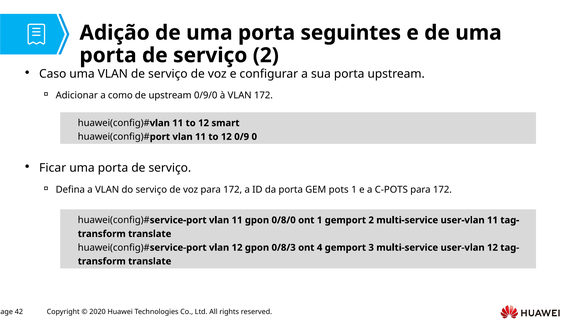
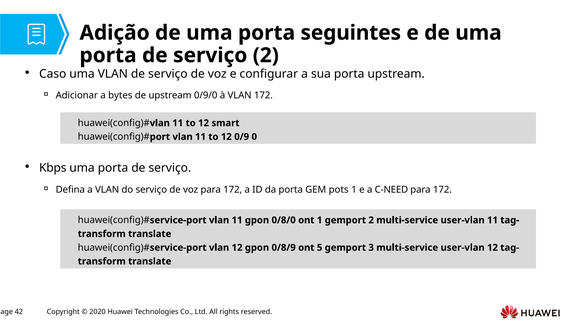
como: como -> bytes
Ficar: Ficar -> Kbps
C-POTS: C-POTS -> C-NEED
0/8/3: 0/8/3 -> 0/8/9
4: 4 -> 5
